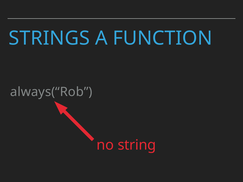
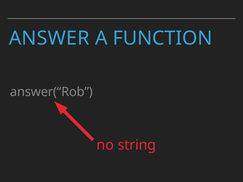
STRINGS: STRINGS -> ANSWER
always(“Rob: always(“Rob -> answer(“Rob
